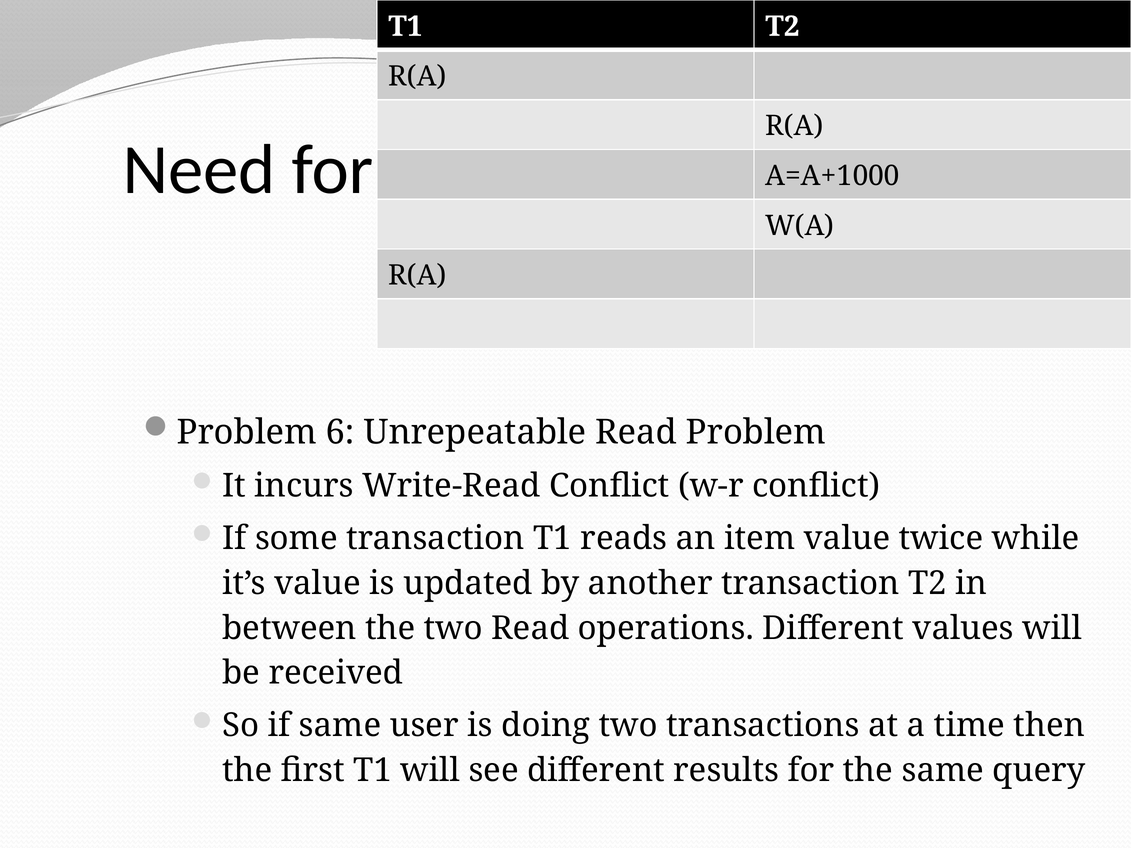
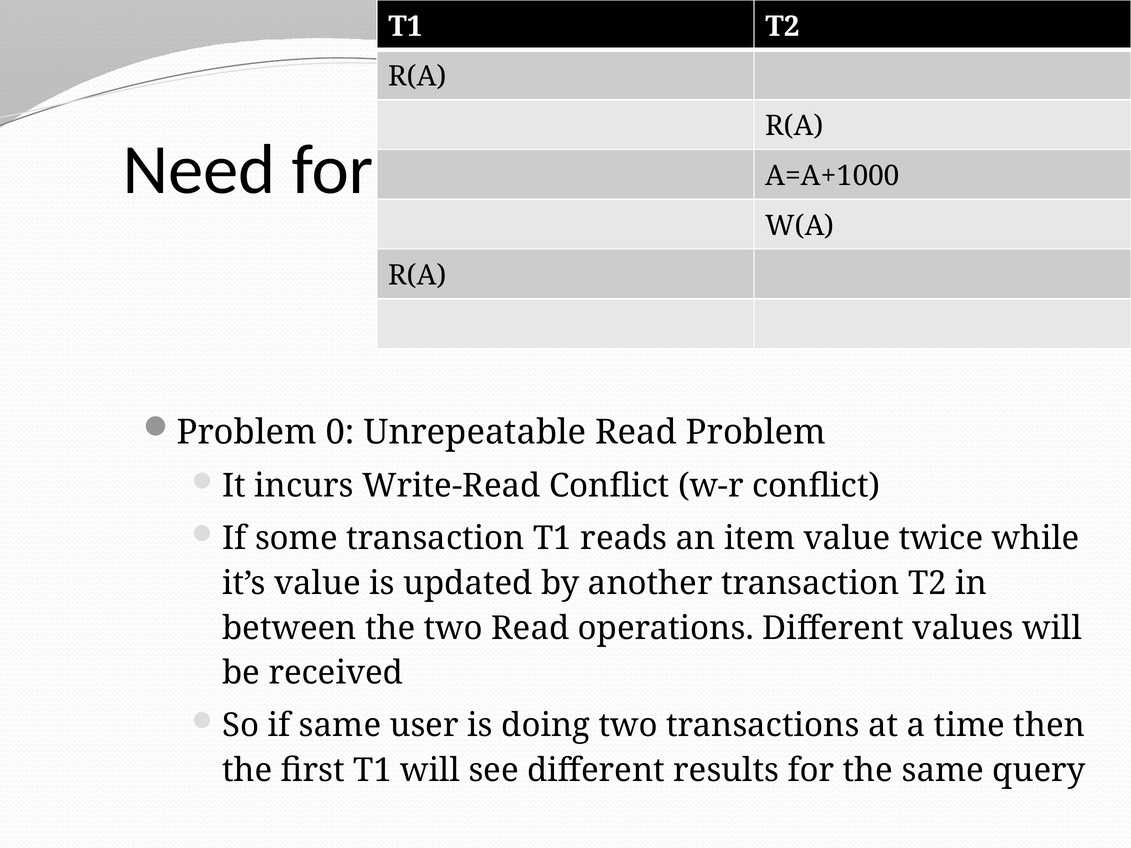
6: 6 -> 0
